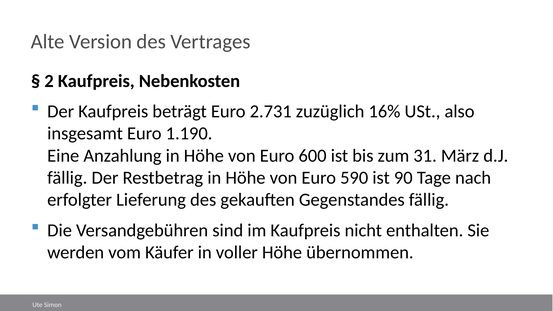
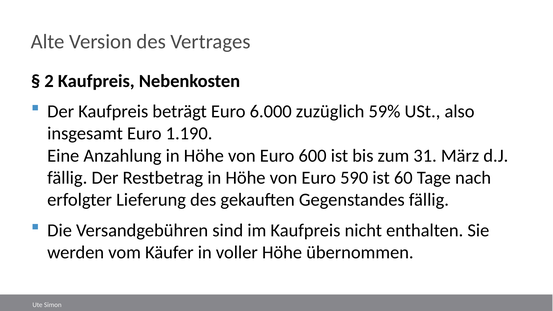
2.731: 2.731 -> 6.000
16%: 16% -> 59%
90: 90 -> 60
